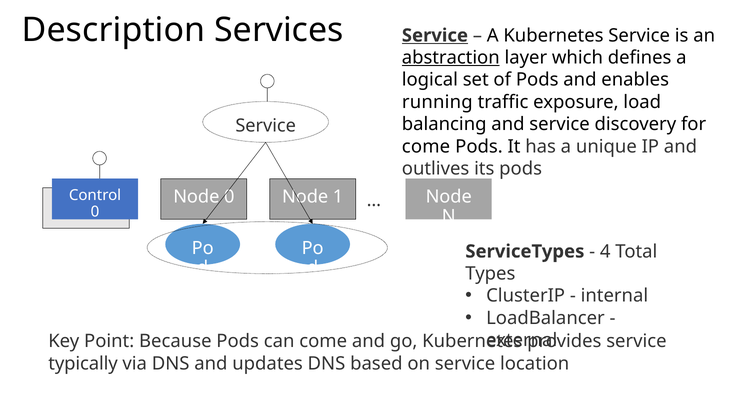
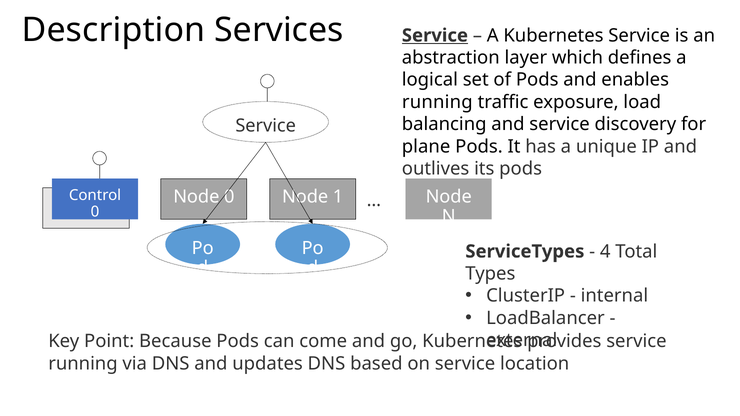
abstraction underline: present -> none
come at (426, 147): come -> plane
typically at (83, 364): typically -> running
